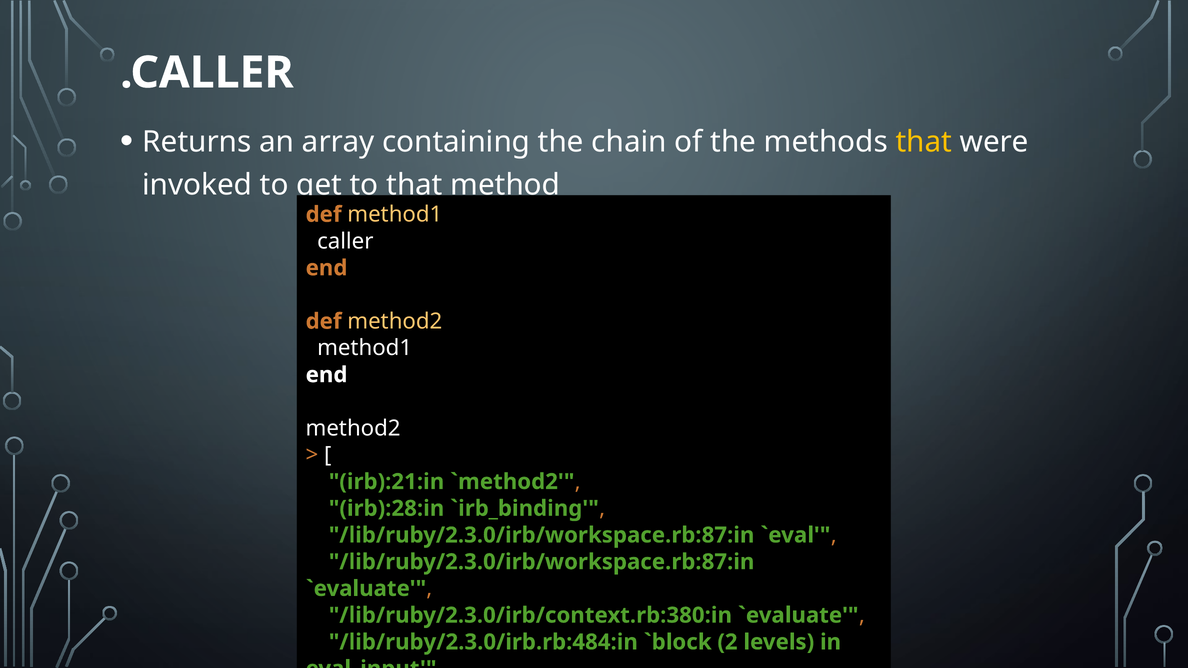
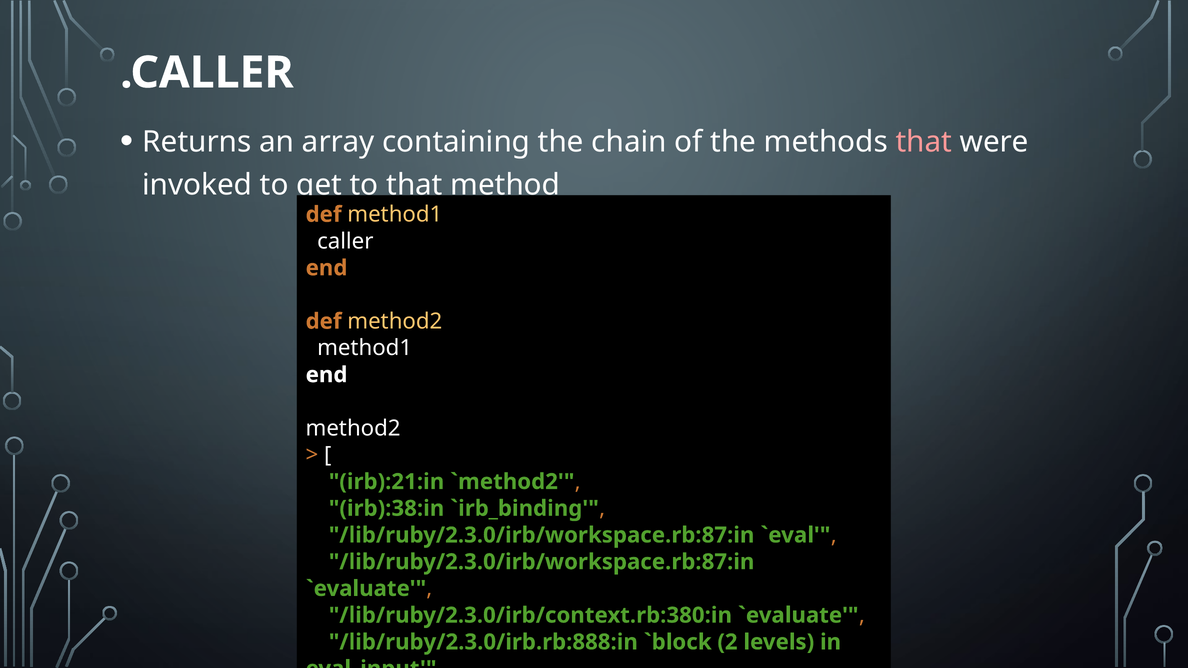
that at (924, 142) colour: yellow -> pink
irb):28:in: irb):28:in -> irb):38:in
/lib/ruby/2.3.0/irb.rb:484:in: /lib/ruby/2.3.0/irb.rb:484:in -> /lib/ruby/2.3.0/irb.rb:888:in
